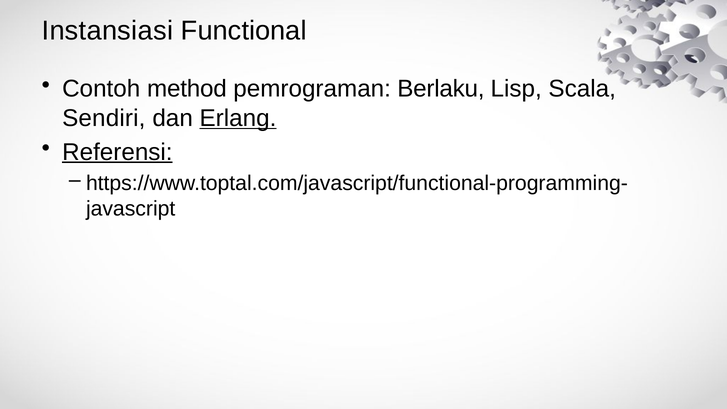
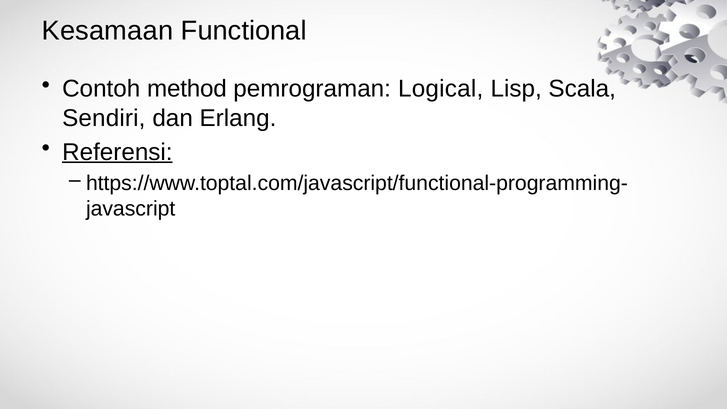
Instansiasi: Instansiasi -> Kesamaan
Berlaku: Berlaku -> Logical
Erlang underline: present -> none
